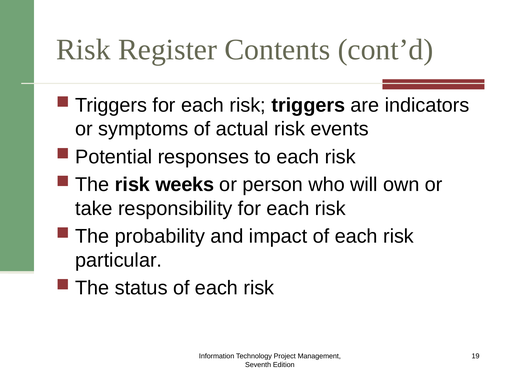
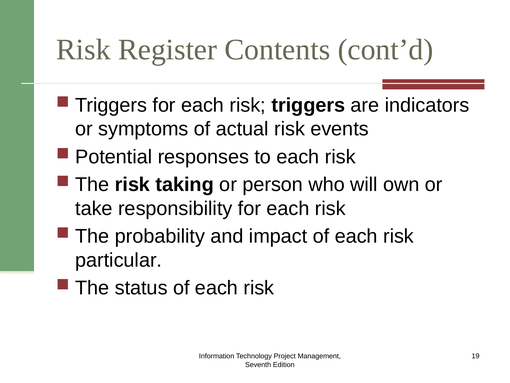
weeks: weeks -> taking
